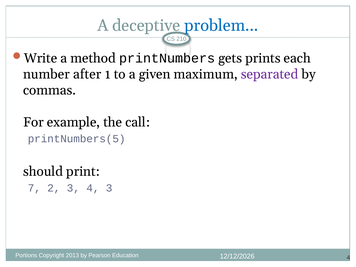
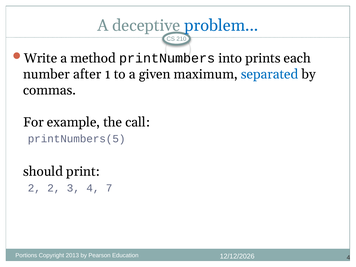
gets: gets -> into
separated colour: purple -> blue
7 at (34, 188): 7 -> 2
4 3: 3 -> 7
